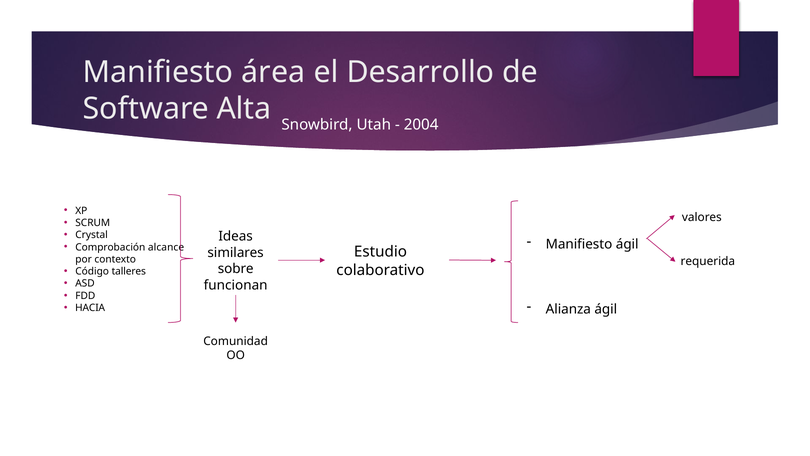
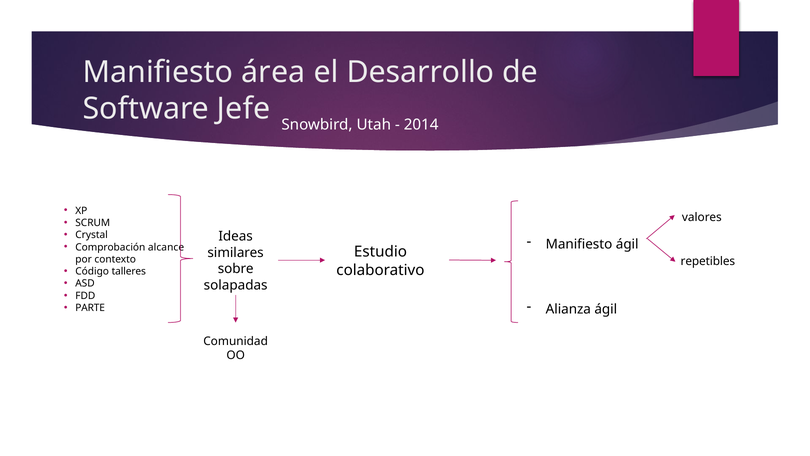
Alta: Alta -> Jefe
2004: 2004 -> 2014
requerida: requerida -> repetibles
funcionan: funcionan -> solapadas
HACIA: HACIA -> PARTE
